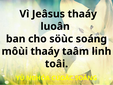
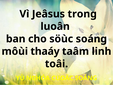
Jeâsus thaáy: thaáy -> trong
